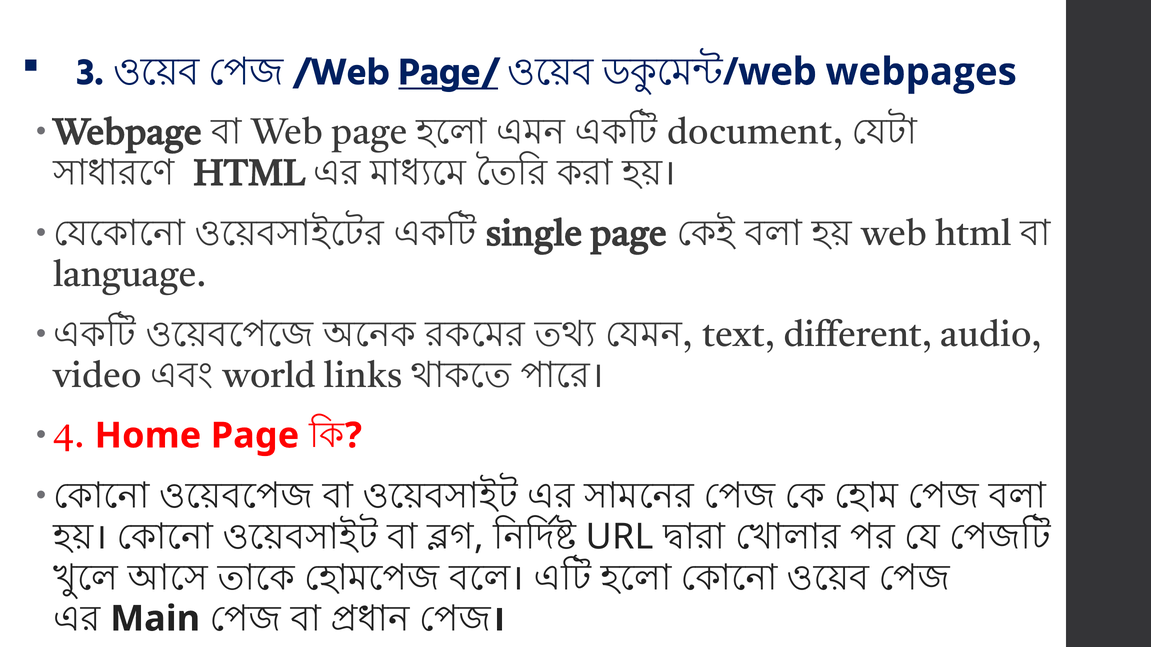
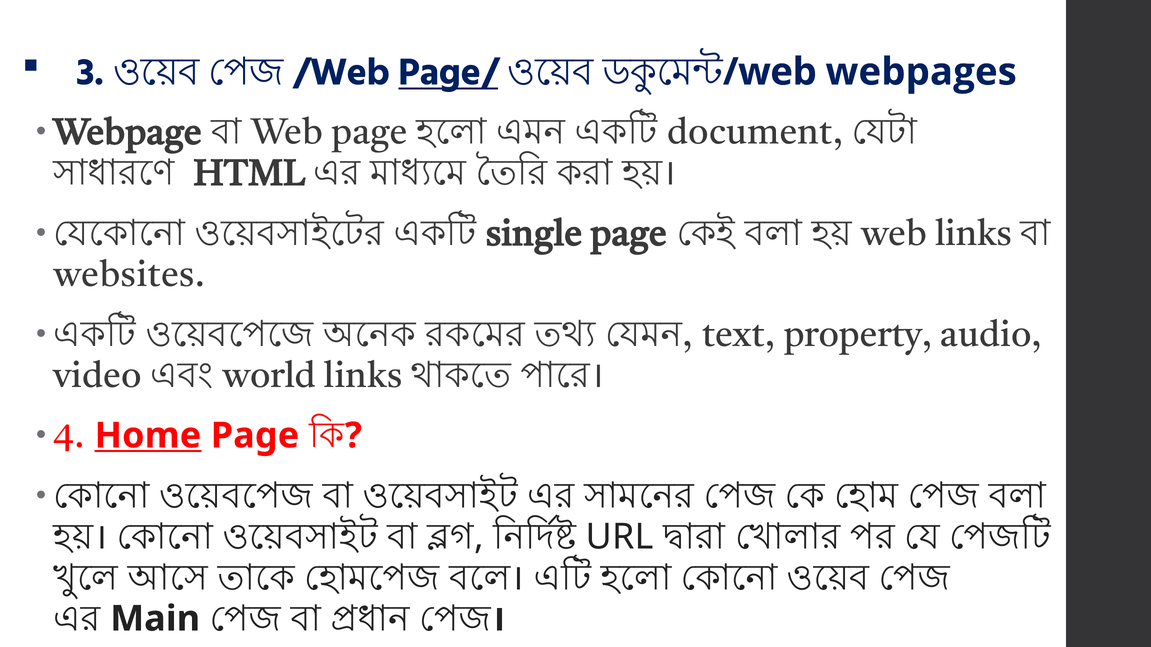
web html: html -> links
language: language -> websites
different: different -> property
Home underline: none -> present
